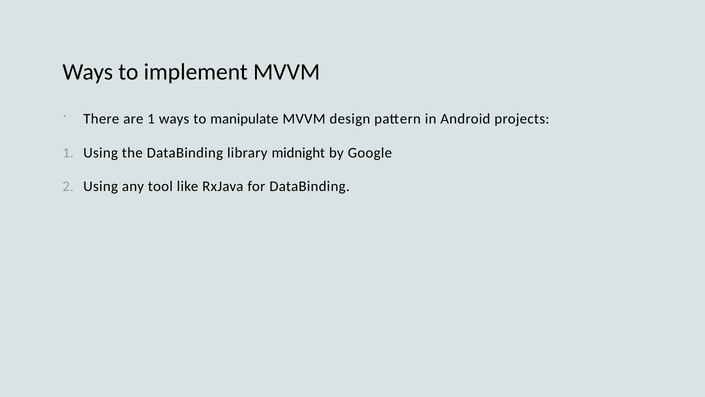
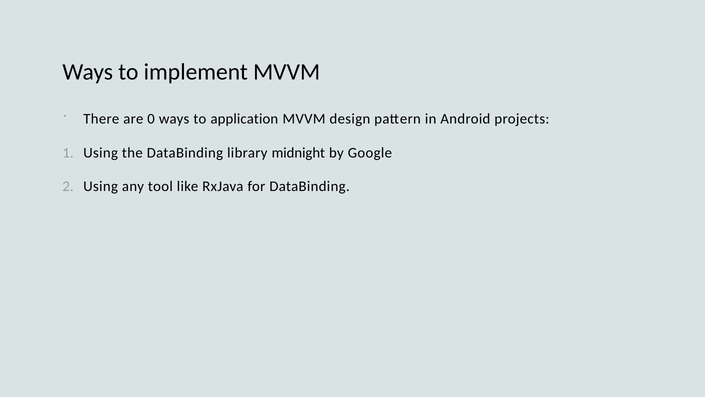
are 1: 1 -> 0
manipulate: manipulate -> application
